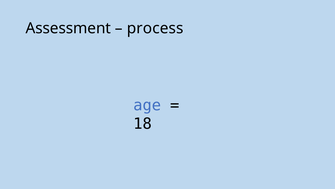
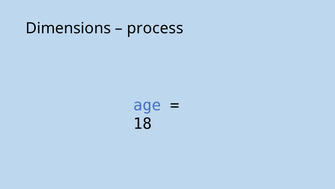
Assessment: Assessment -> Dimensions
